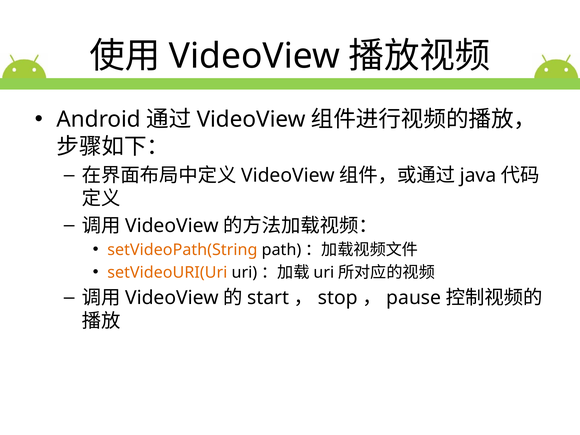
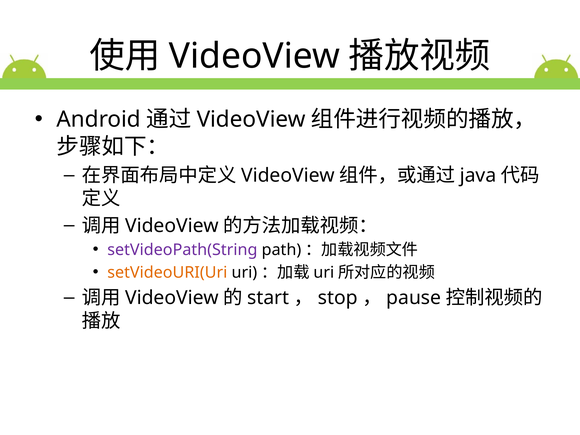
setVideoPath(String colour: orange -> purple
